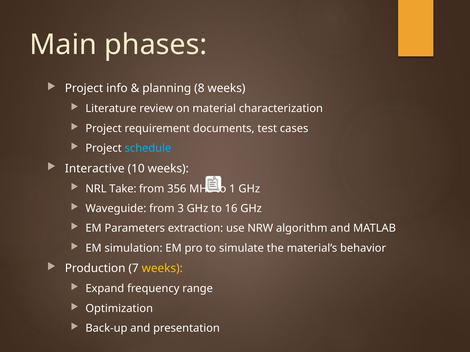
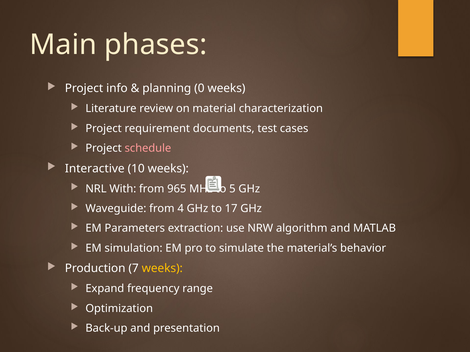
8: 8 -> 0
schedule colour: light blue -> pink
Take: Take -> With
356: 356 -> 965
1: 1 -> 5
3: 3 -> 4
16: 16 -> 17
